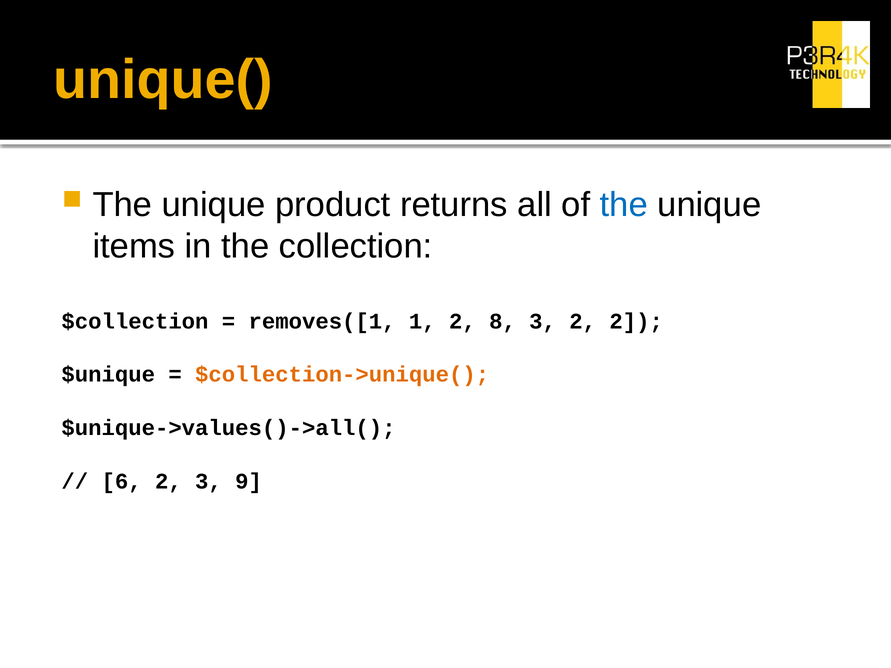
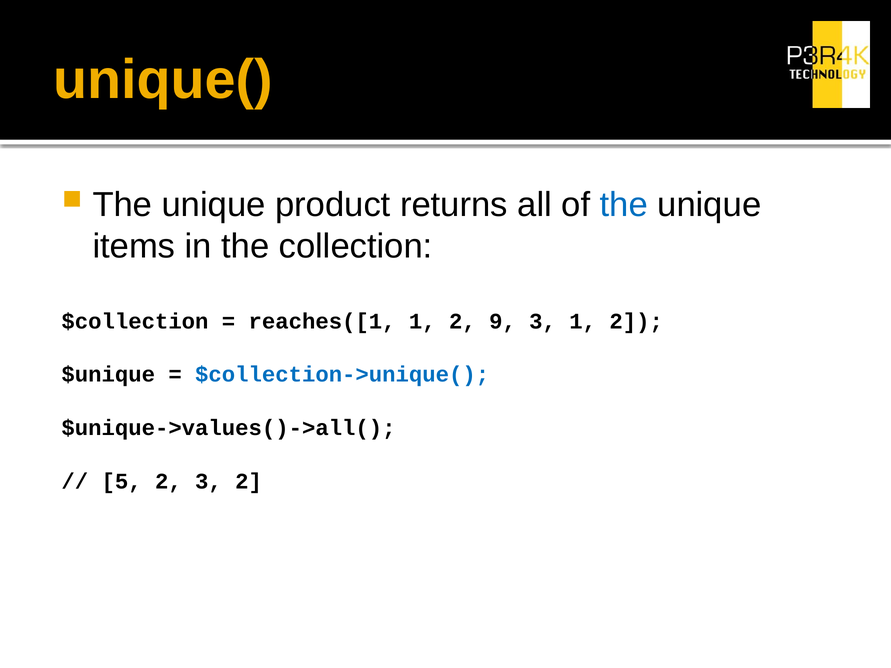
removes([1: removes([1 -> reaches([1
8: 8 -> 9
3 2: 2 -> 1
$collection->unique( colour: orange -> blue
6: 6 -> 5
3 9: 9 -> 2
